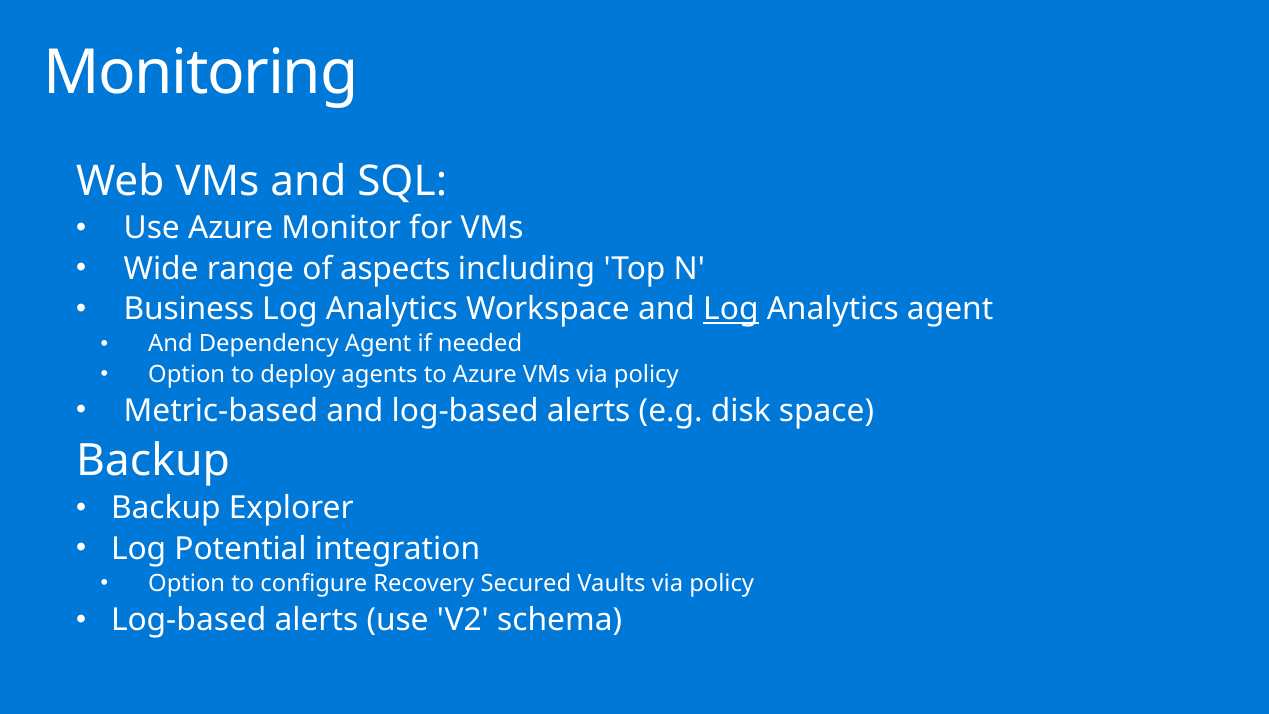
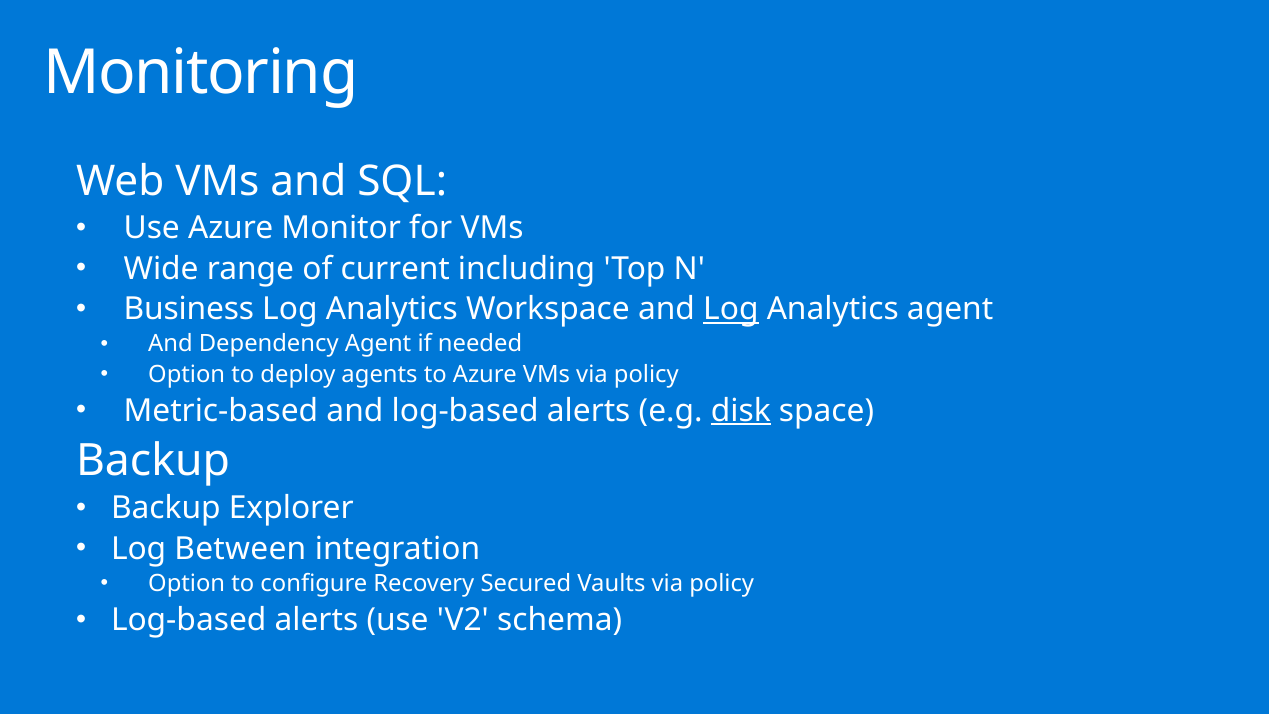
aspects: aspects -> current
disk underline: none -> present
Potential: Potential -> Between
